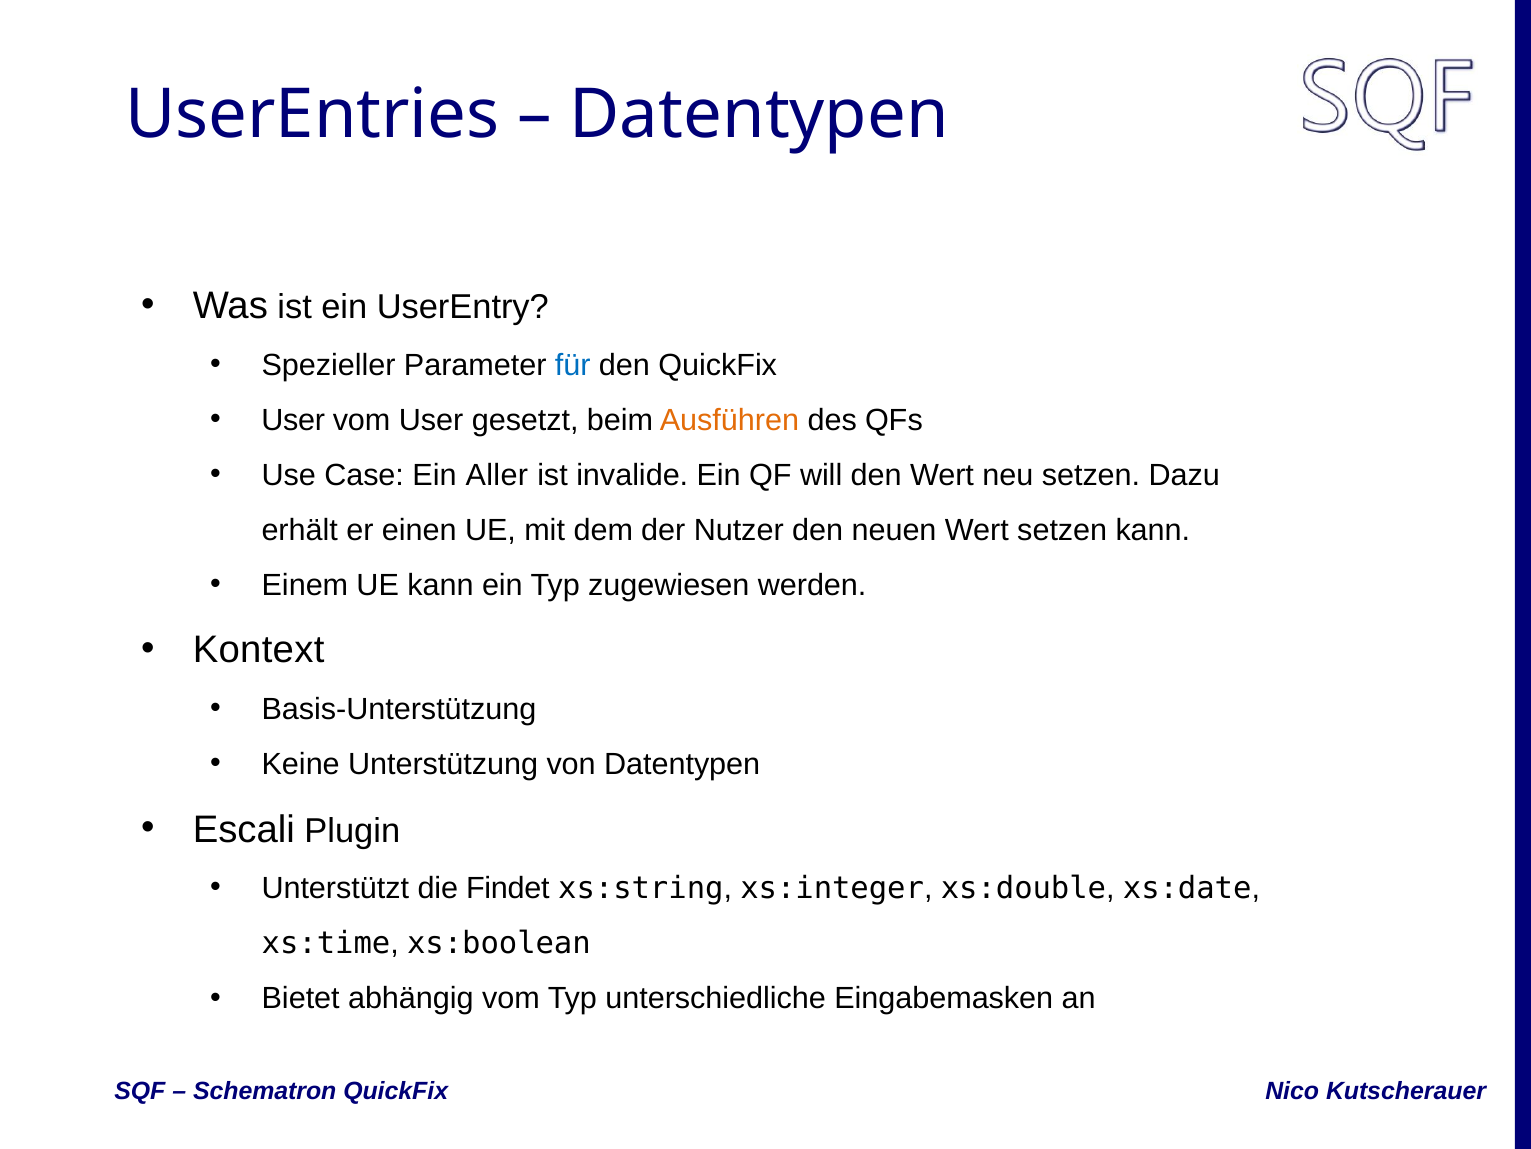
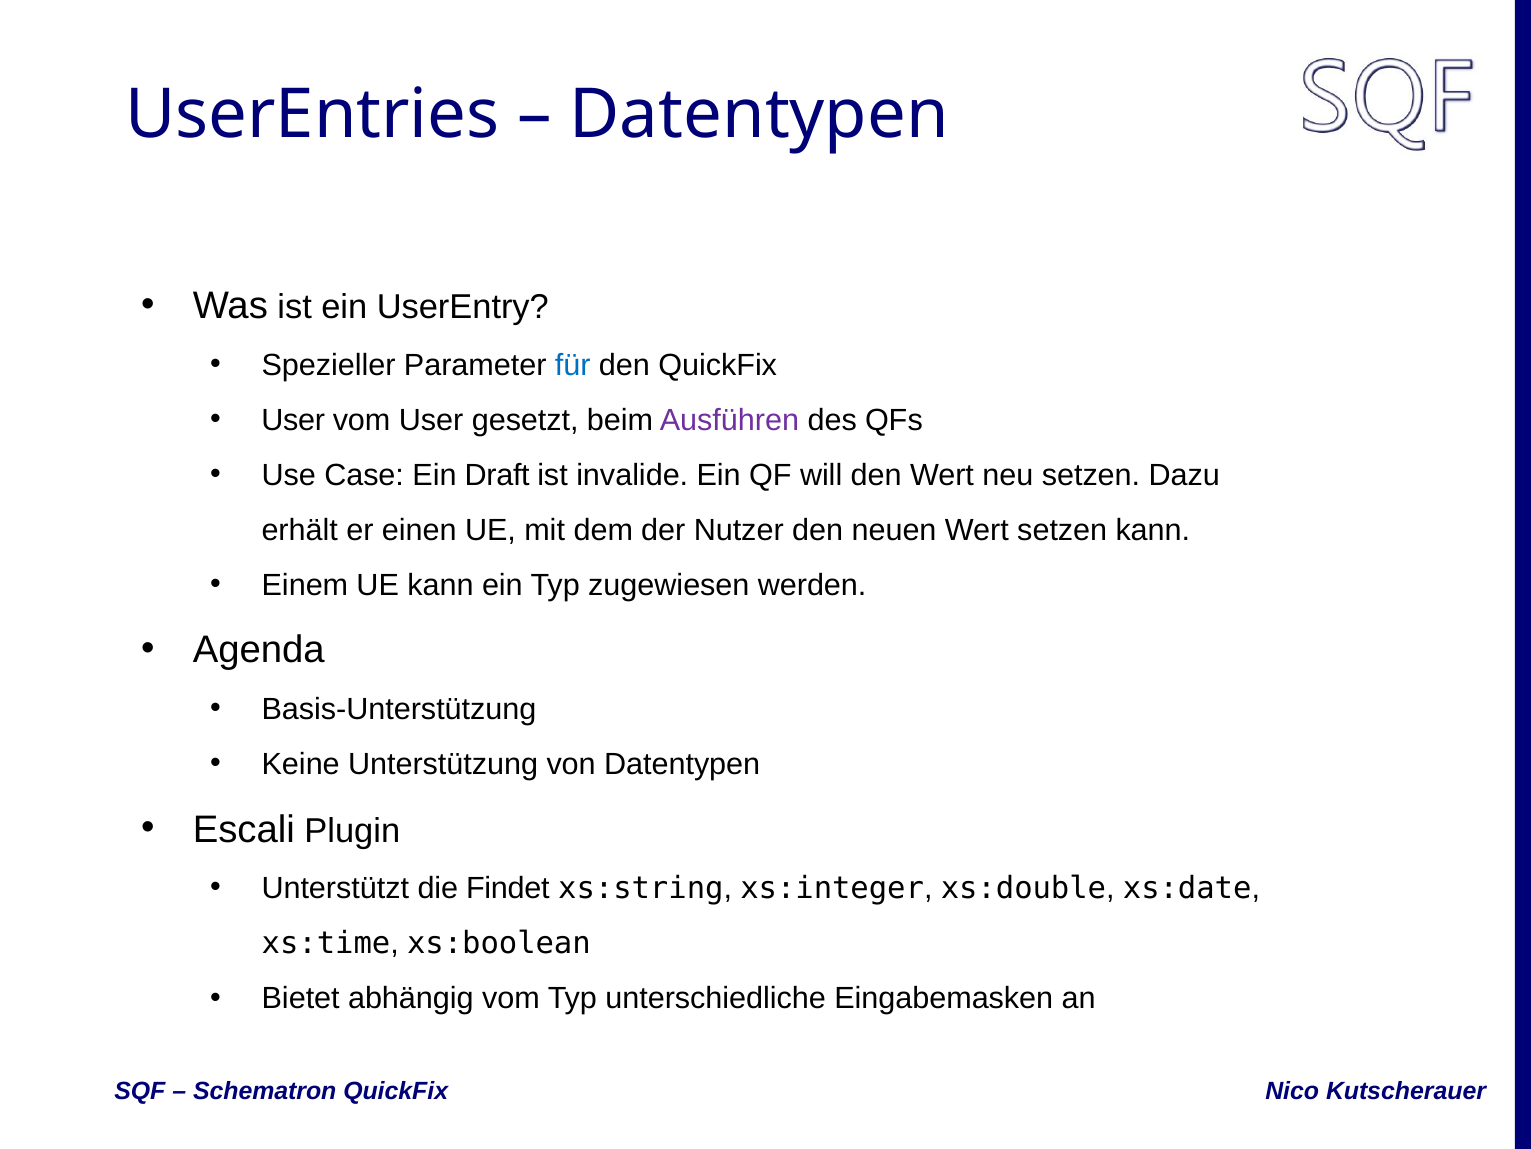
Ausführen colour: orange -> purple
Aller: Aller -> Draft
Kontext: Kontext -> Agenda
